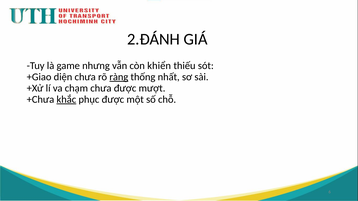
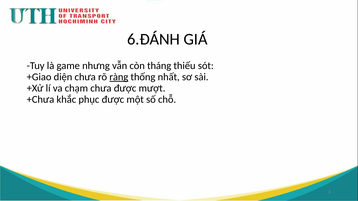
2.ĐÁNH: 2.ĐÁNH -> 6.ĐÁNH
khiển: khiển -> tháng
khắc underline: present -> none
